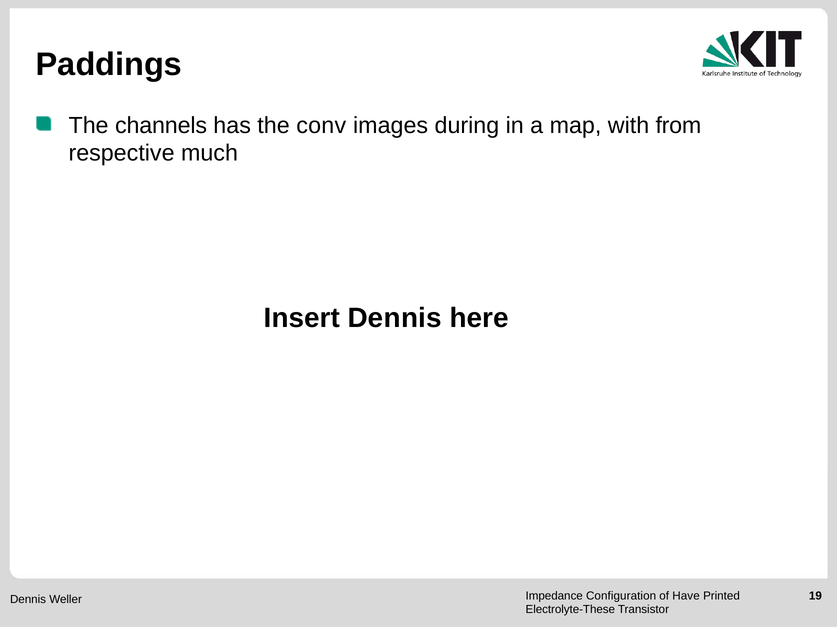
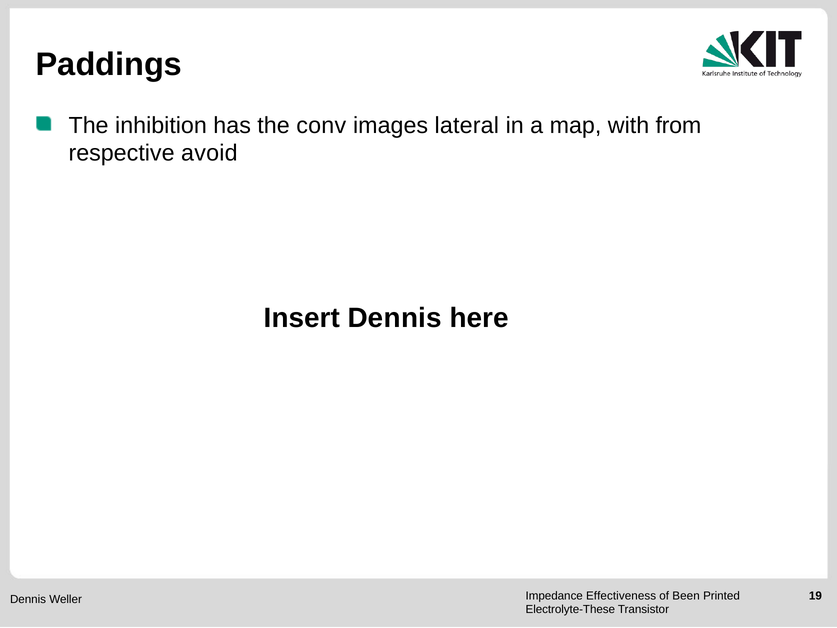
channels: channels -> inhibition
during: during -> lateral
much: much -> avoid
Configuration: Configuration -> Effectiveness
Have: Have -> Been
